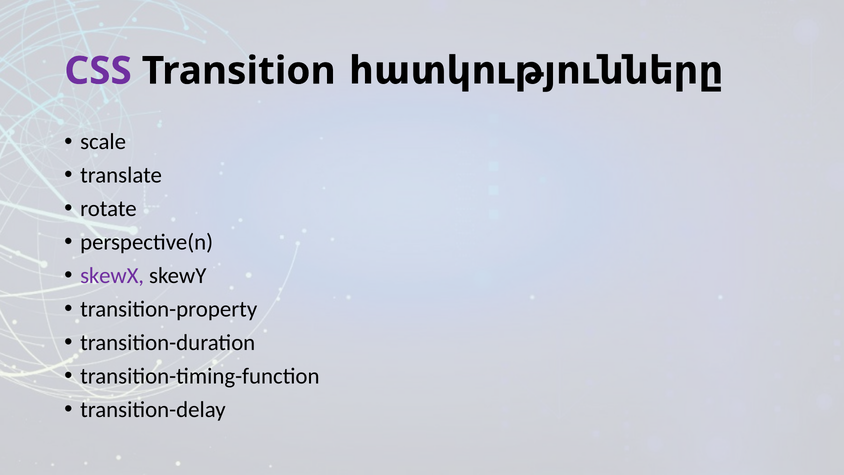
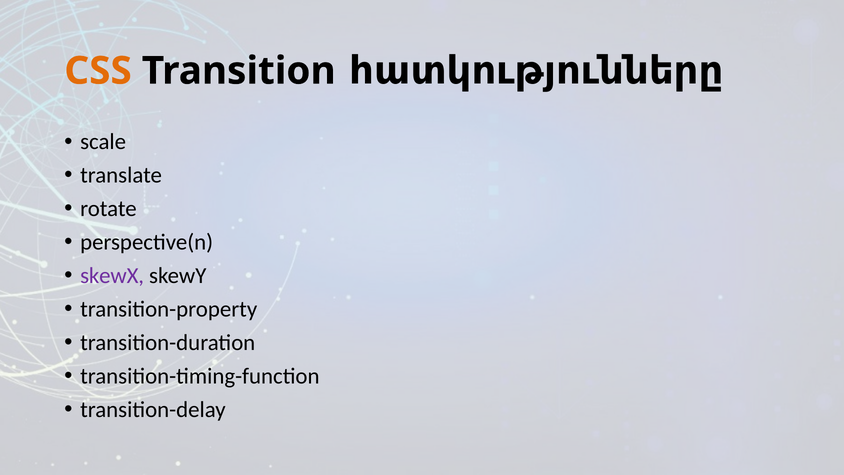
CSS colour: purple -> orange
